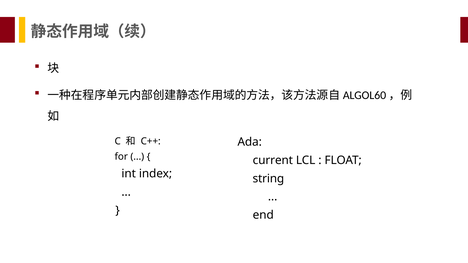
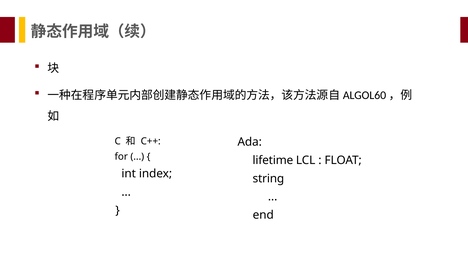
current: current -> lifetime
